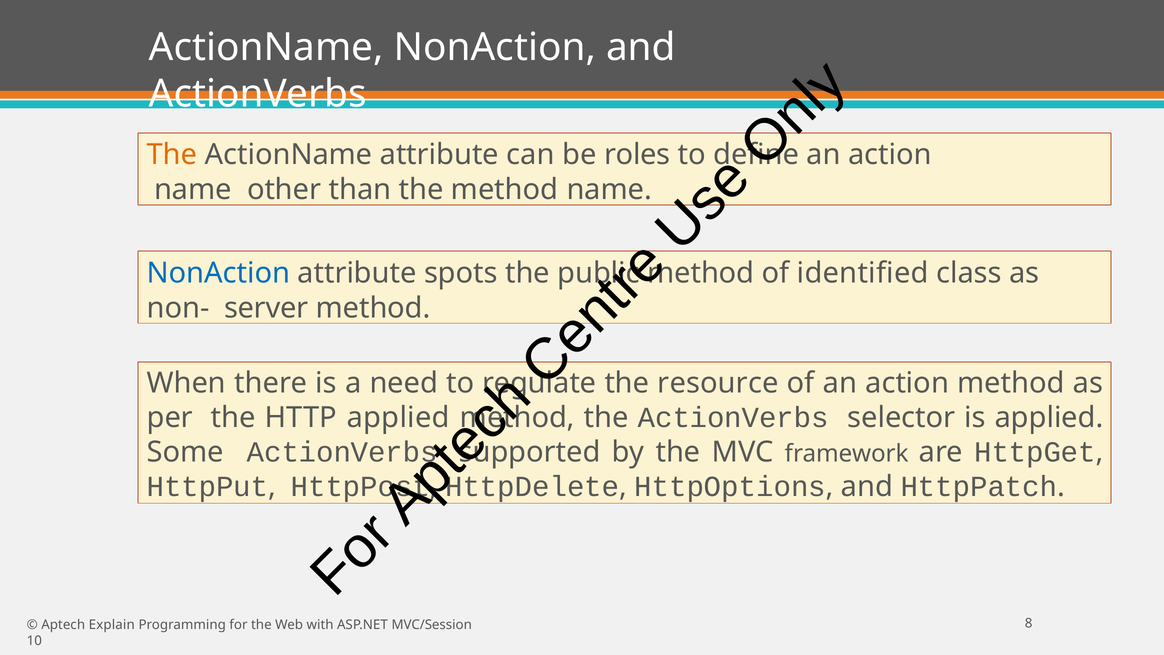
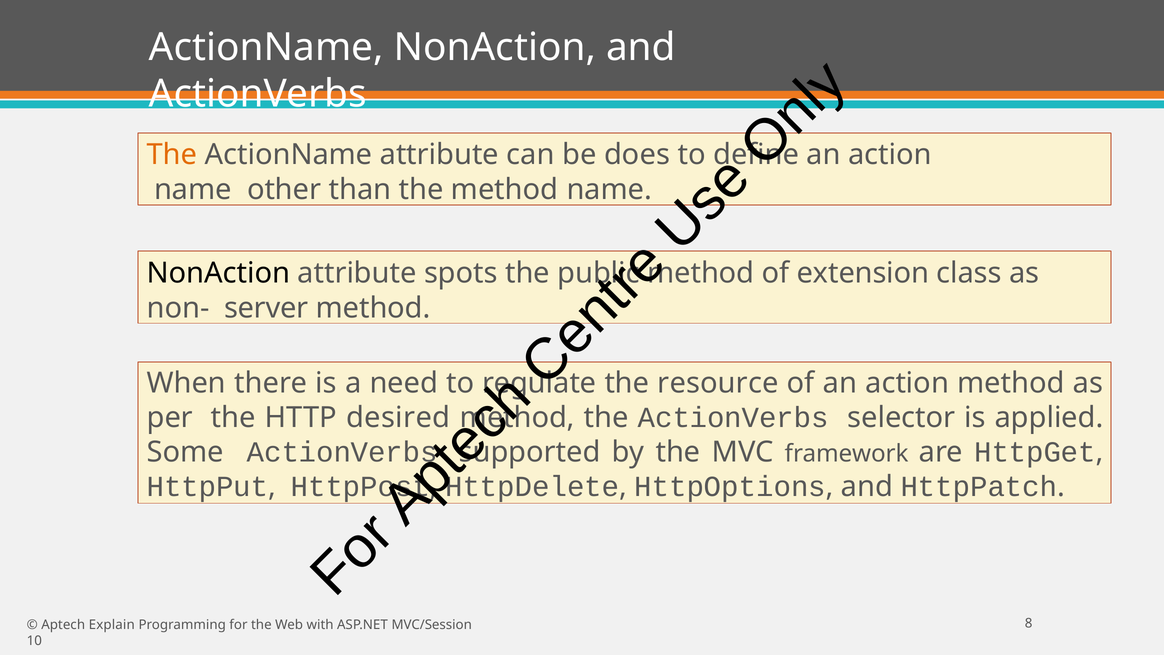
roles: roles -> does
NonAction at (218, 273) colour: blue -> black
identified: identified -> extension
HTTP applied: applied -> desired
